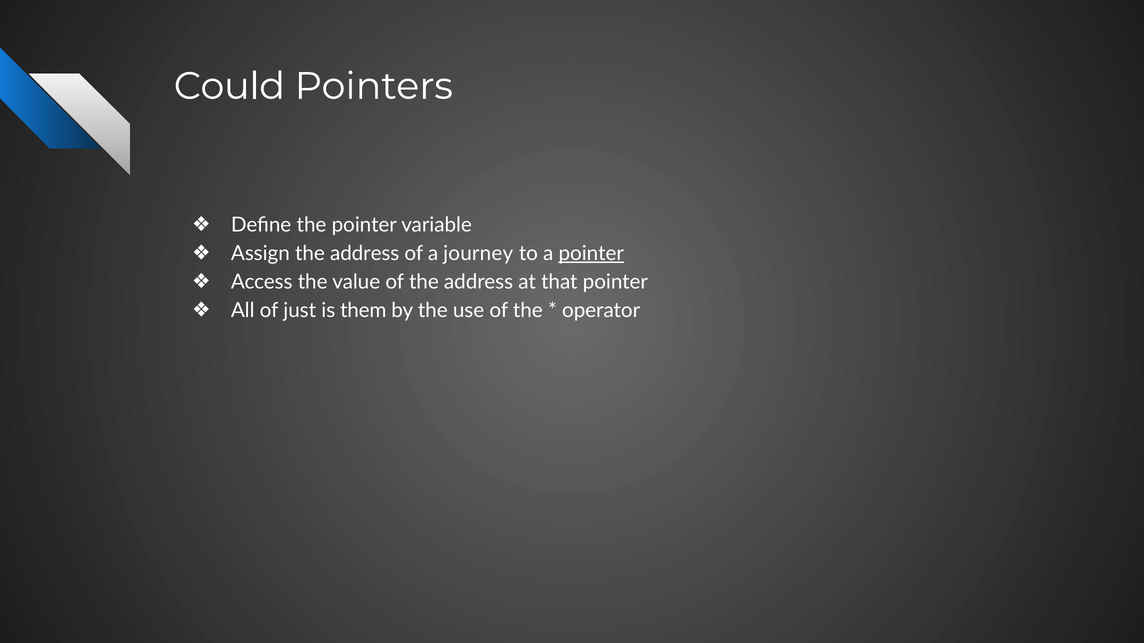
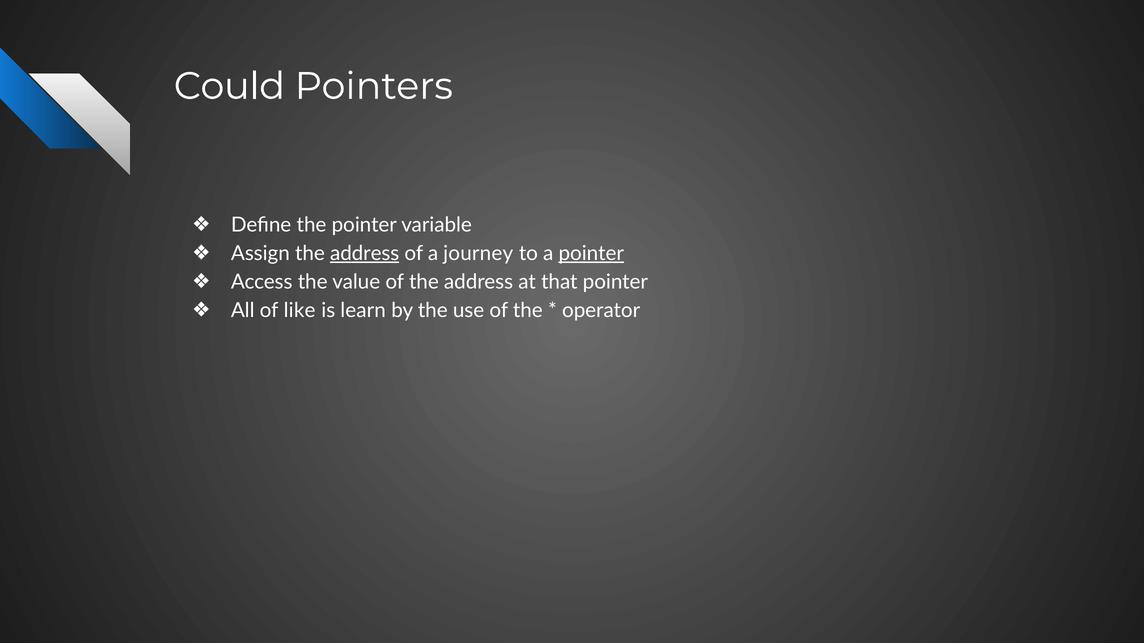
address at (365, 254) underline: none -> present
just: just -> like
them: them -> learn
